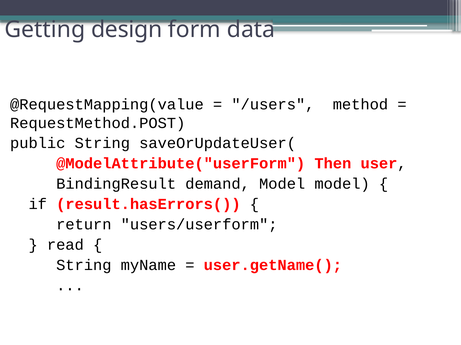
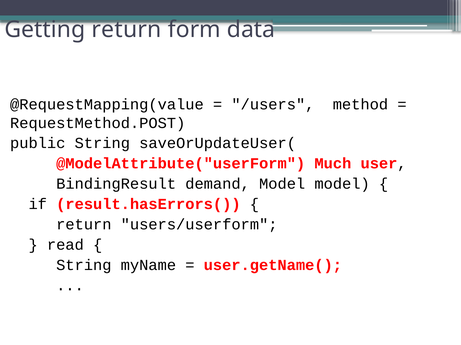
Getting design: design -> return
Then: Then -> Much
